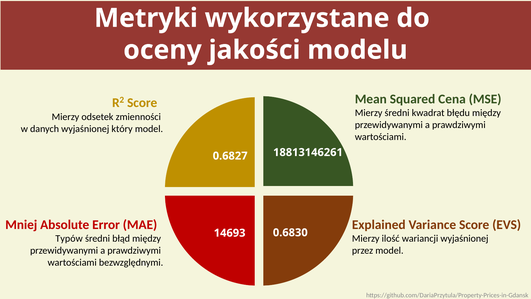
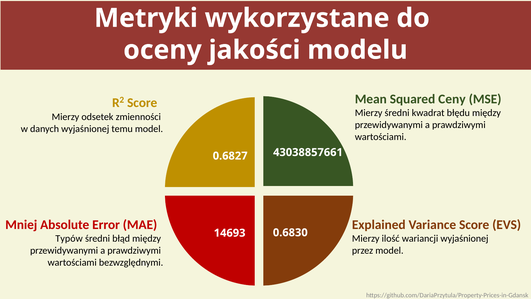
Cena: Cena -> Ceny
który: który -> temu
18813146261: 18813146261 -> 43038857661
